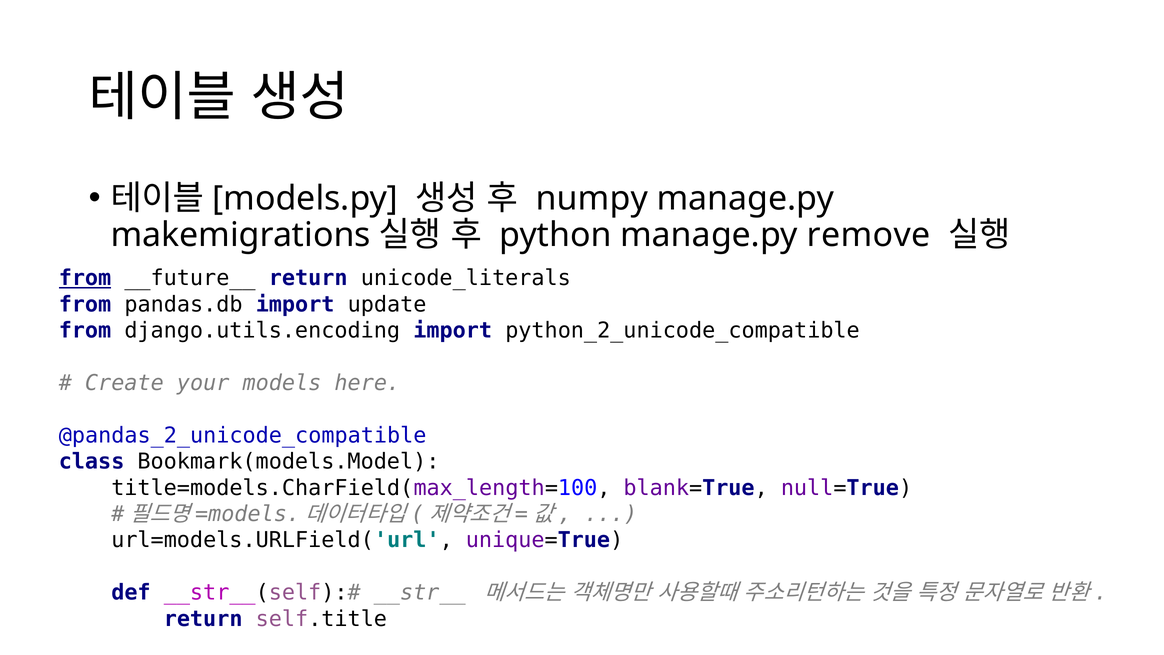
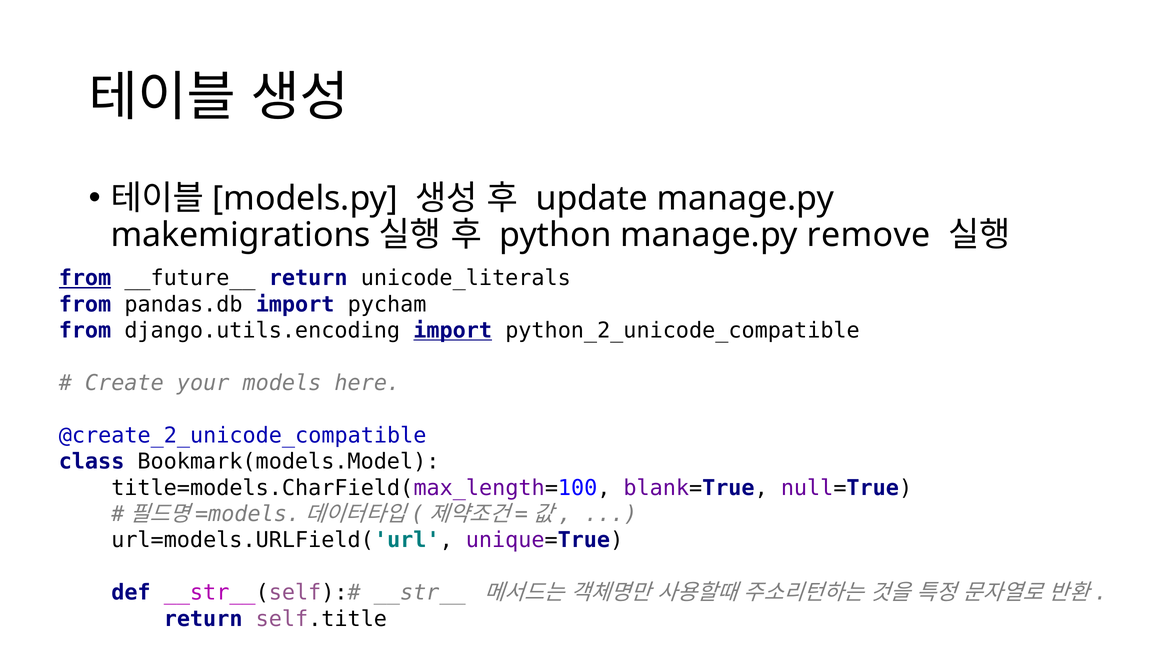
numpy: numpy -> update
update: update -> pycham
import at (453, 330) underline: none -> present
@pandas_2_unicode_compatible: @pandas_2_unicode_compatible -> @create_2_unicode_compatible
